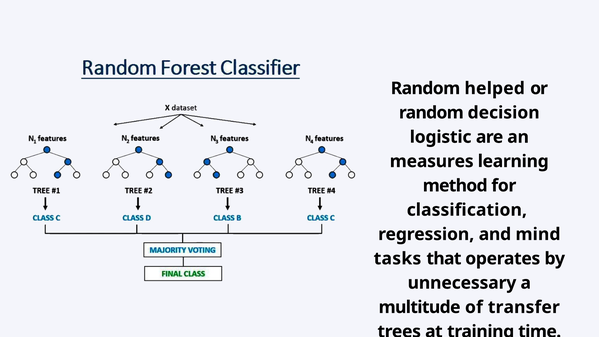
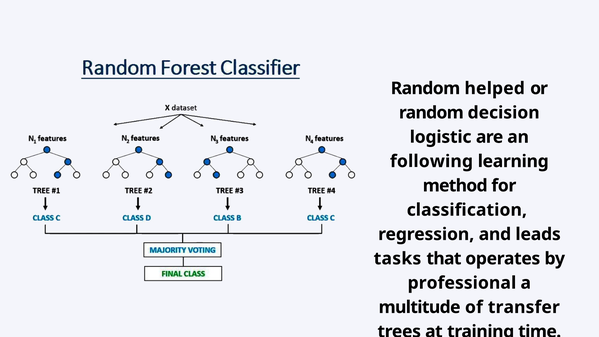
measures: measures -> following
mind: mind -> leads
unnecessary: unnecessary -> professional
